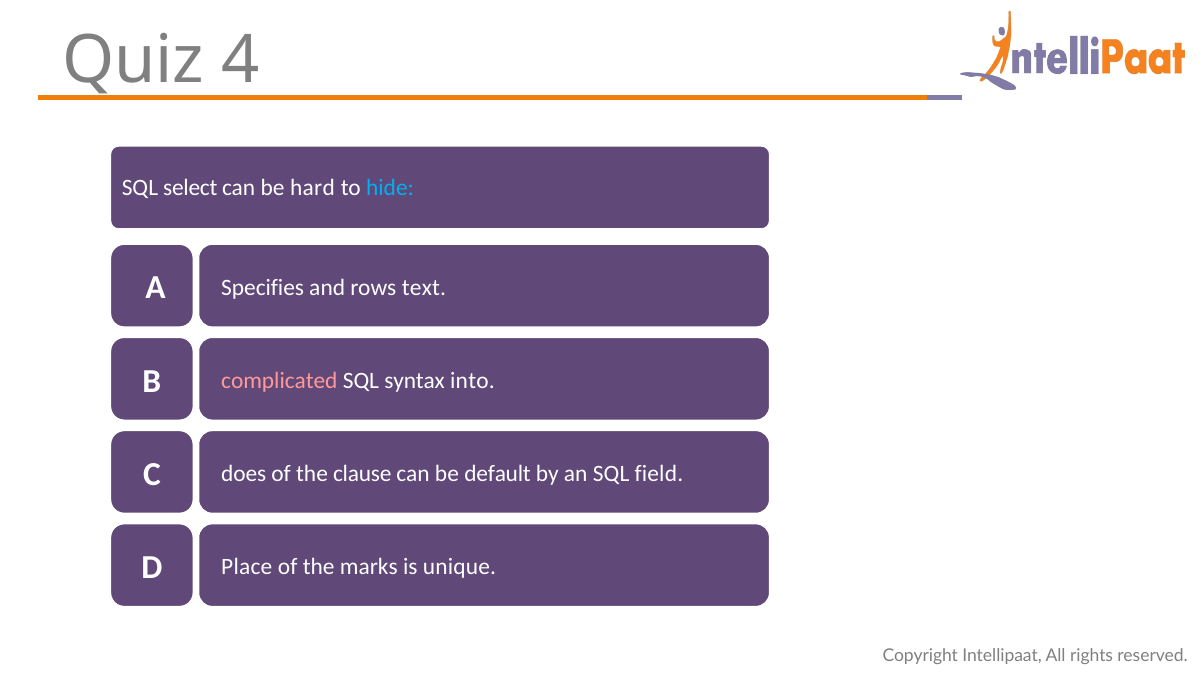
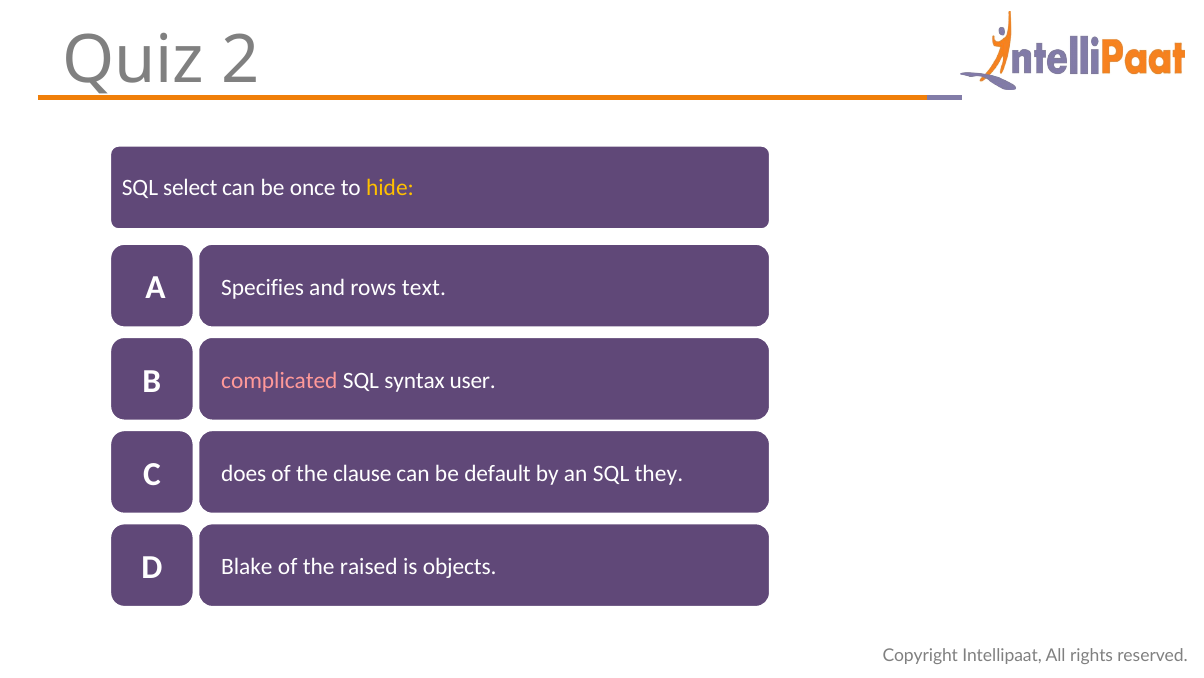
4: 4 -> 2
hard: hard -> once
hide colour: light blue -> yellow
into: into -> user
field: field -> they
Place: Place -> Blake
marks: marks -> raised
unique: unique -> objects
